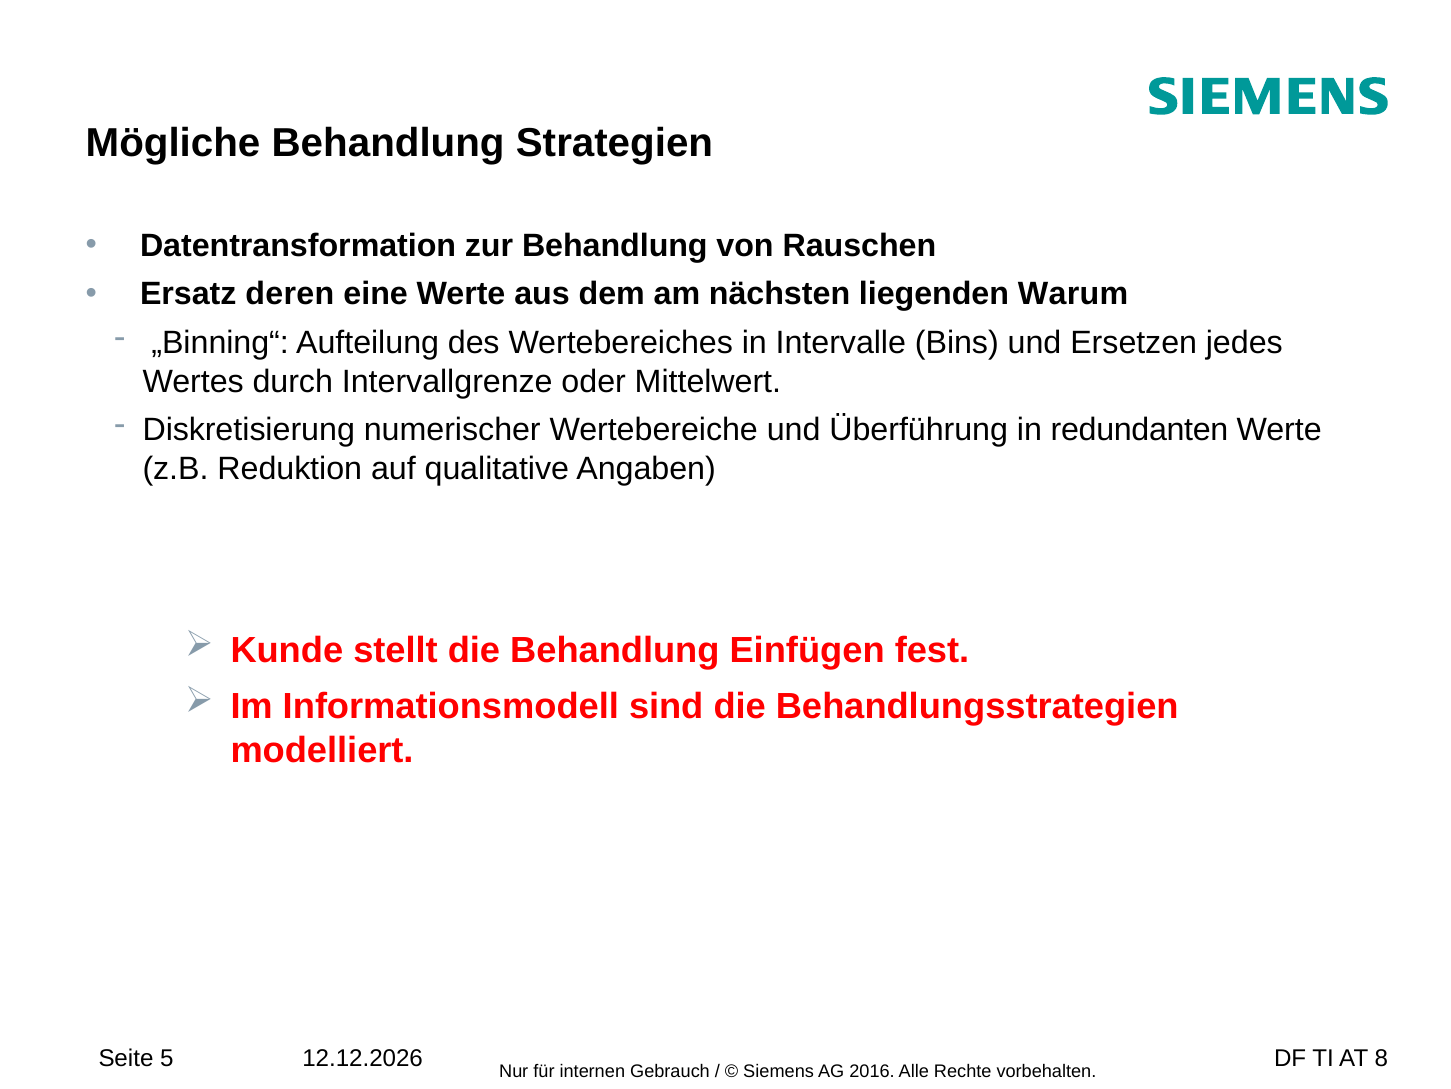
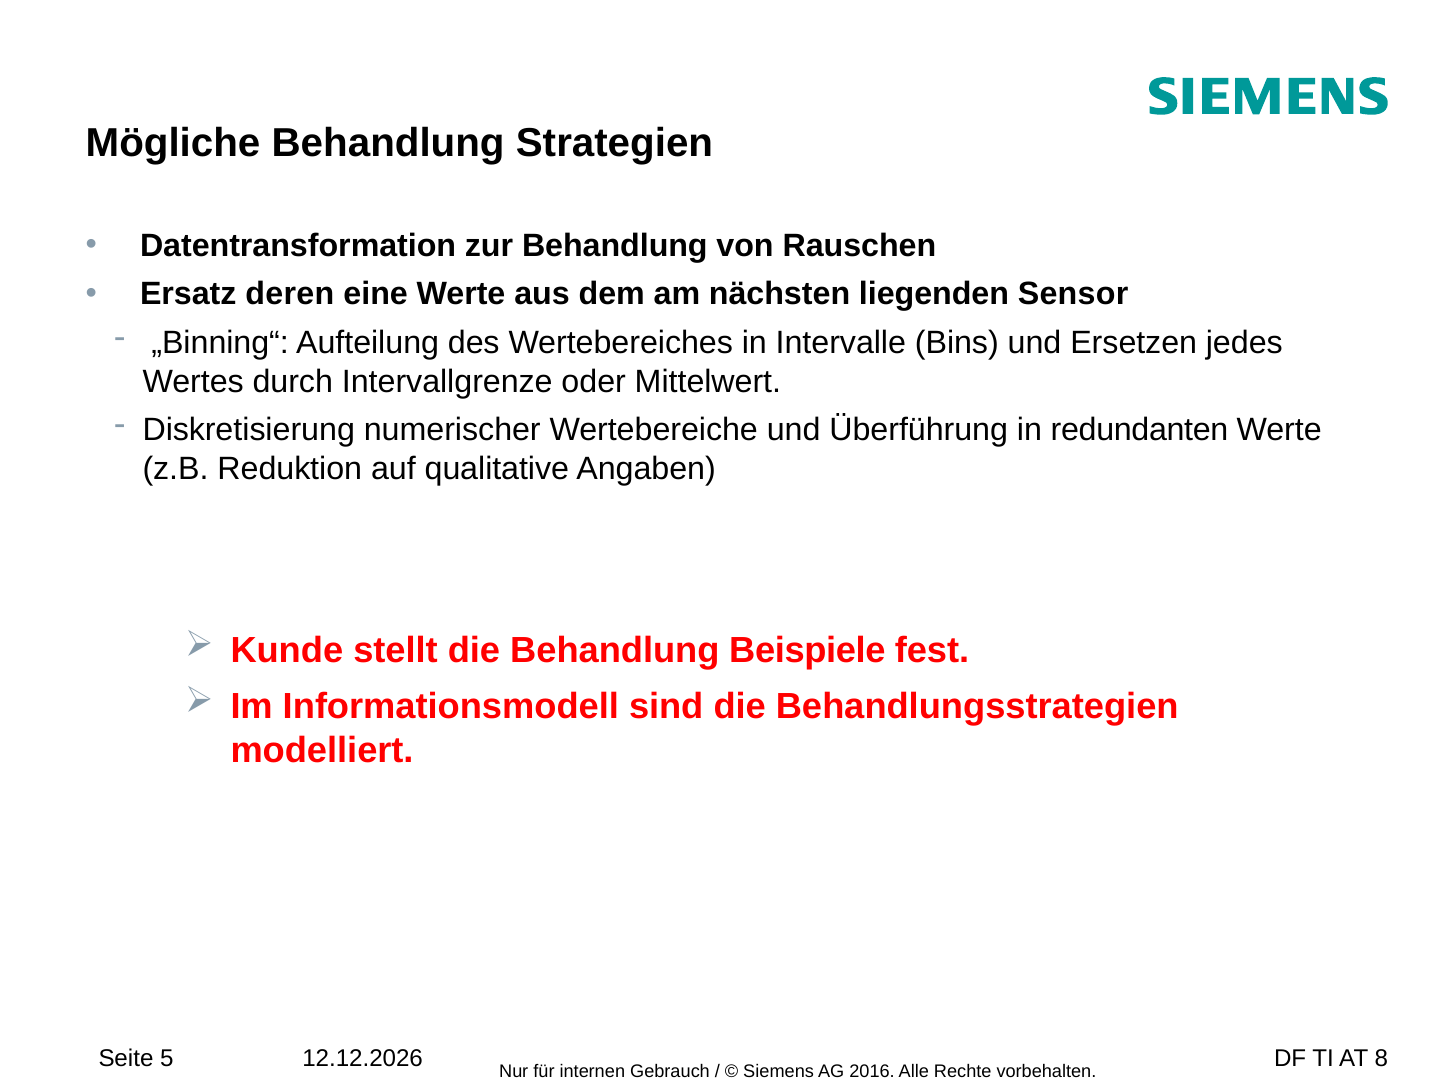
Warum: Warum -> Sensor
Einfügen: Einfügen -> Beispiele
